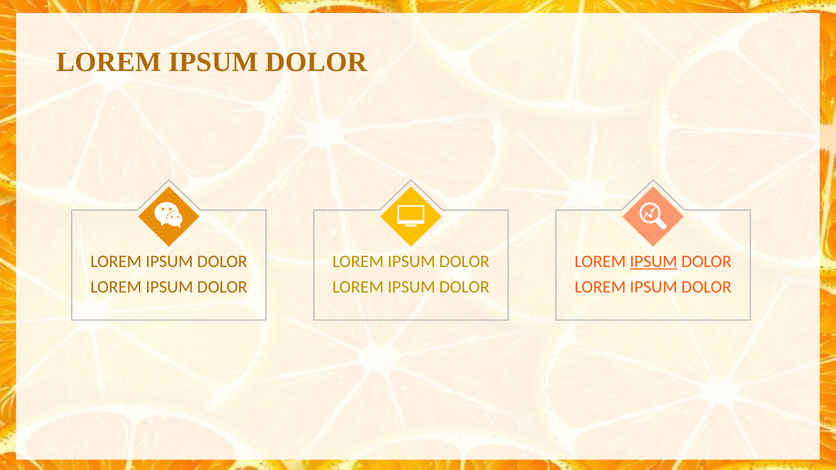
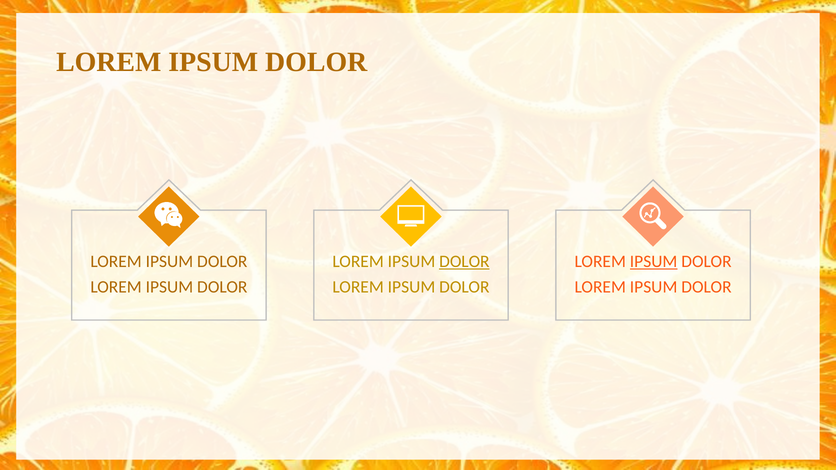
DOLOR at (464, 262) underline: none -> present
